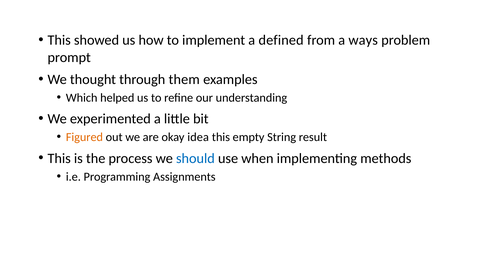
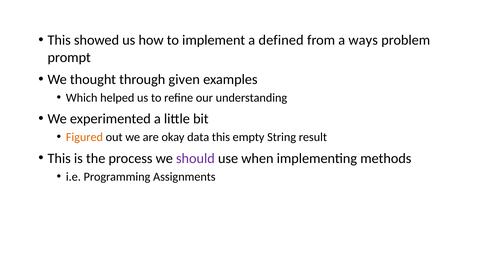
them: them -> given
idea: idea -> data
should colour: blue -> purple
